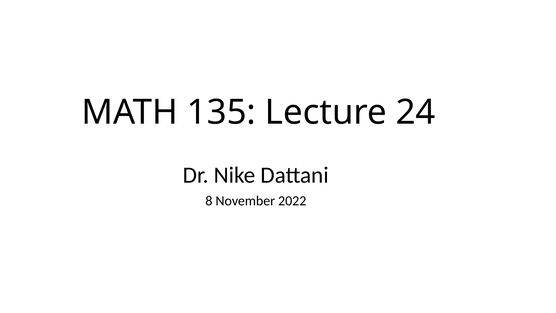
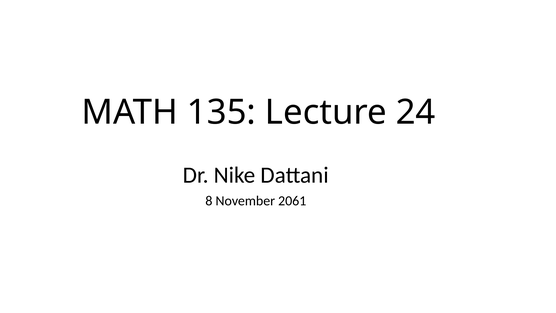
2022: 2022 -> 2061
